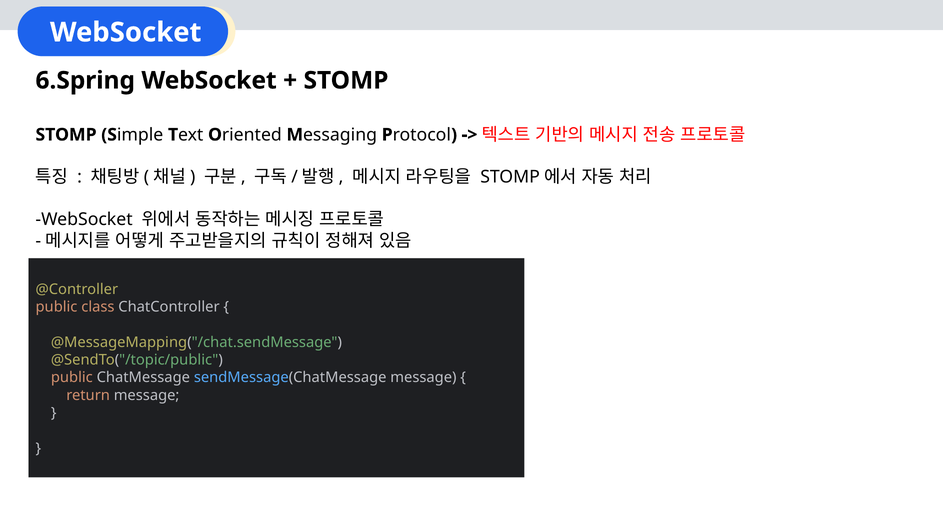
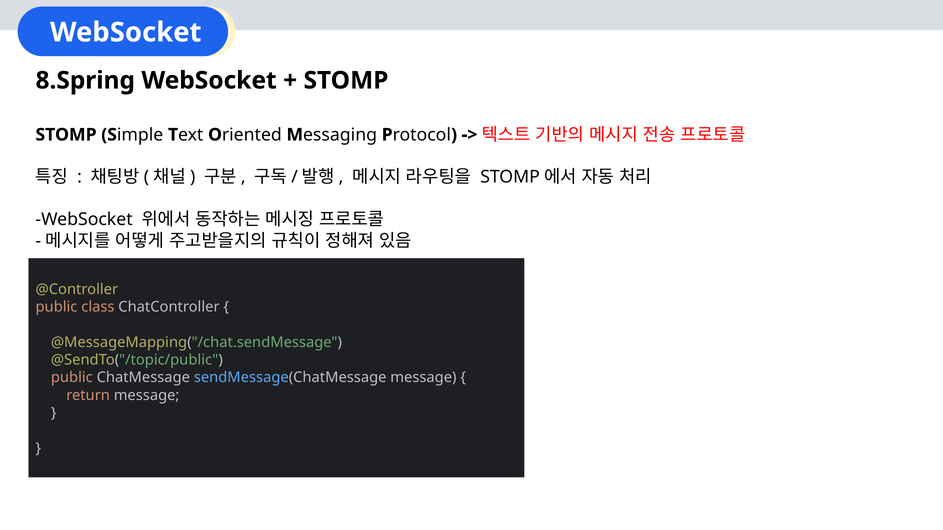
6.Spring: 6.Spring -> 8.Spring
